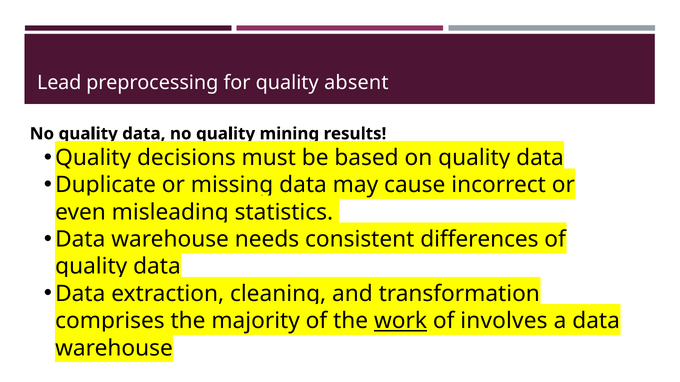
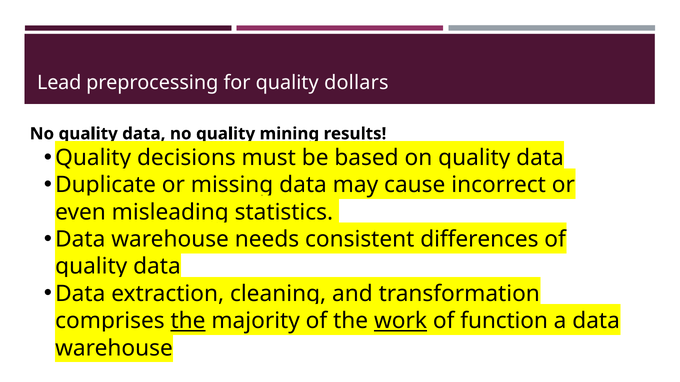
absent: absent -> dollars
the at (188, 321) underline: none -> present
involves: involves -> function
